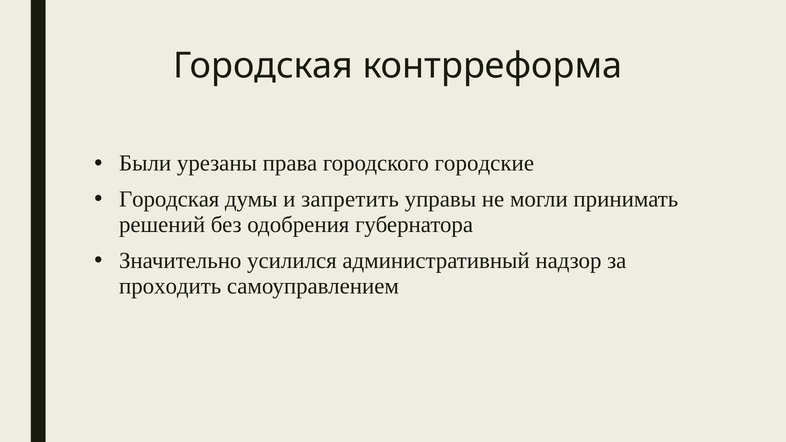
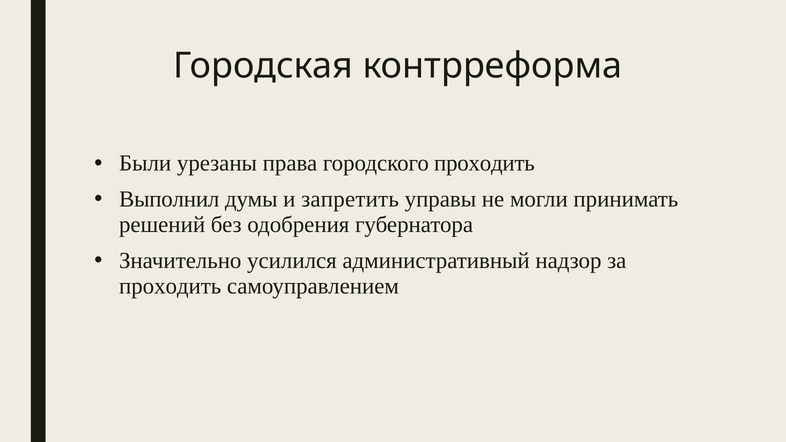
городского городские: городские -> проходить
Городская at (169, 199): Городская -> Выполнил
